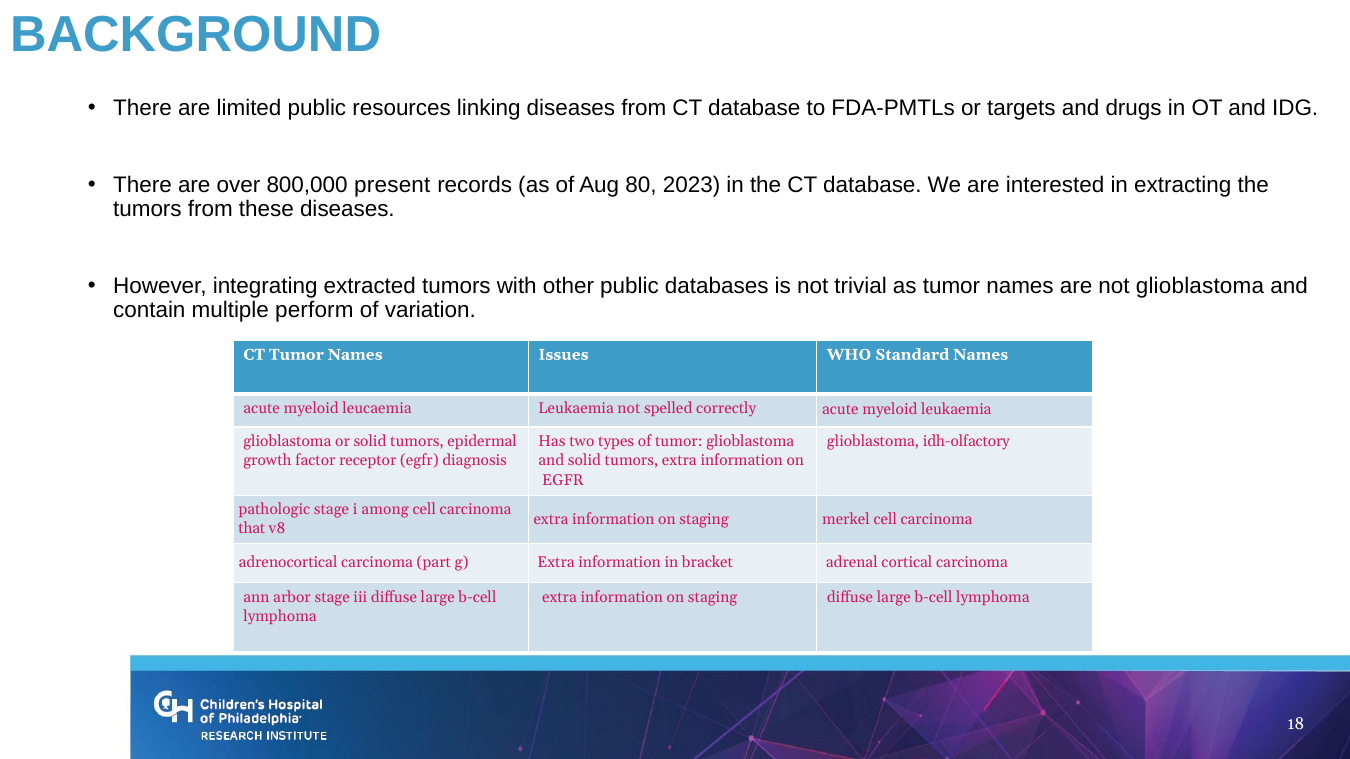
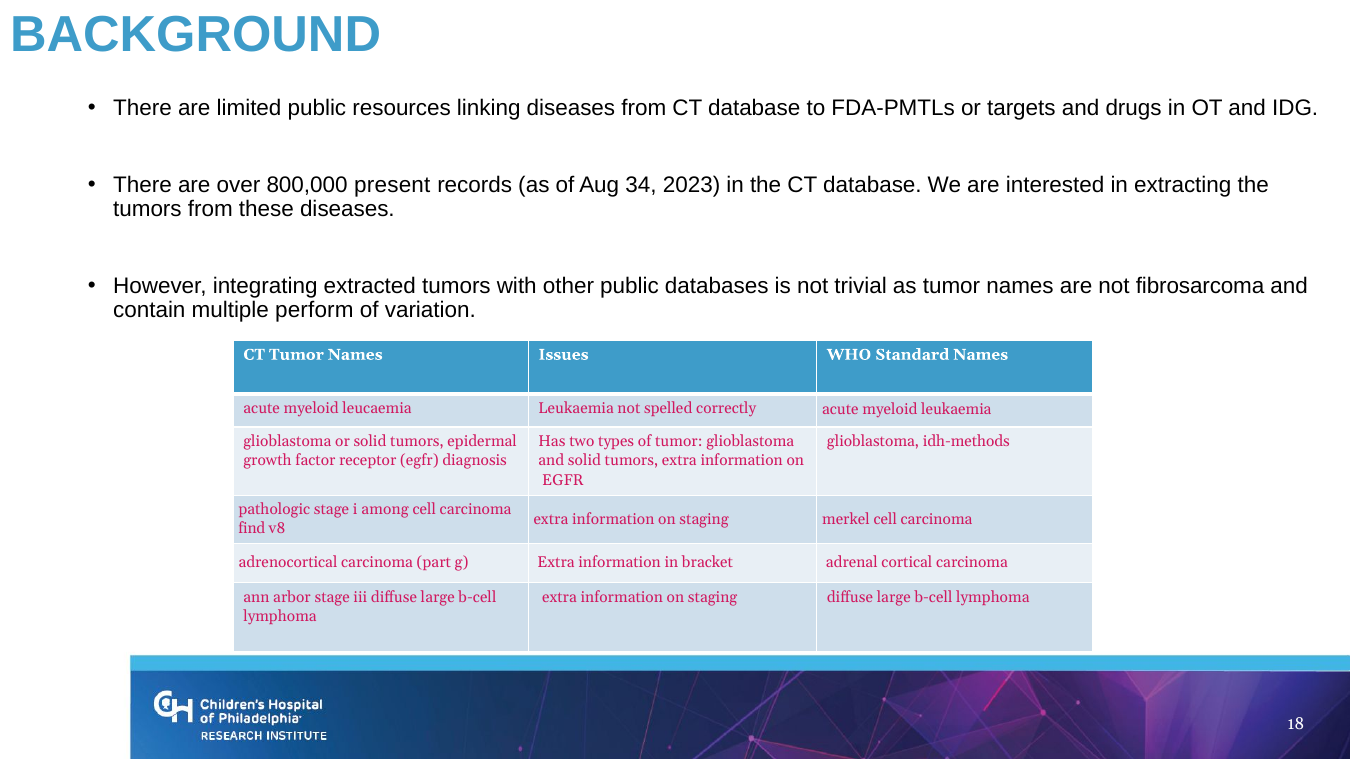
80: 80 -> 34
not glioblastoma: glioblastoma -> fibrosarcoma
idh-olfactory: idh-olfactory -> idh-methods
that: that -> find
